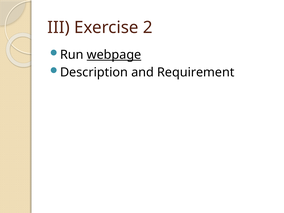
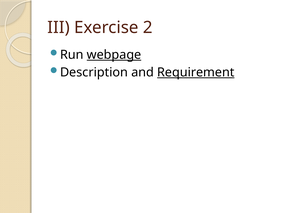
Requirement underline: none -> present
